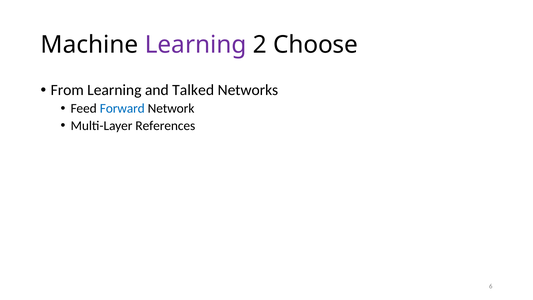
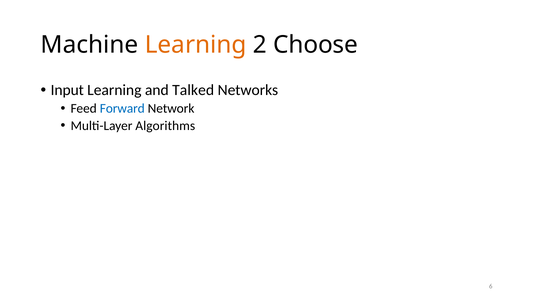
Learning at (196, 45) colour: purple -> orange
From: From -> Input
References: References -> Algorithms
